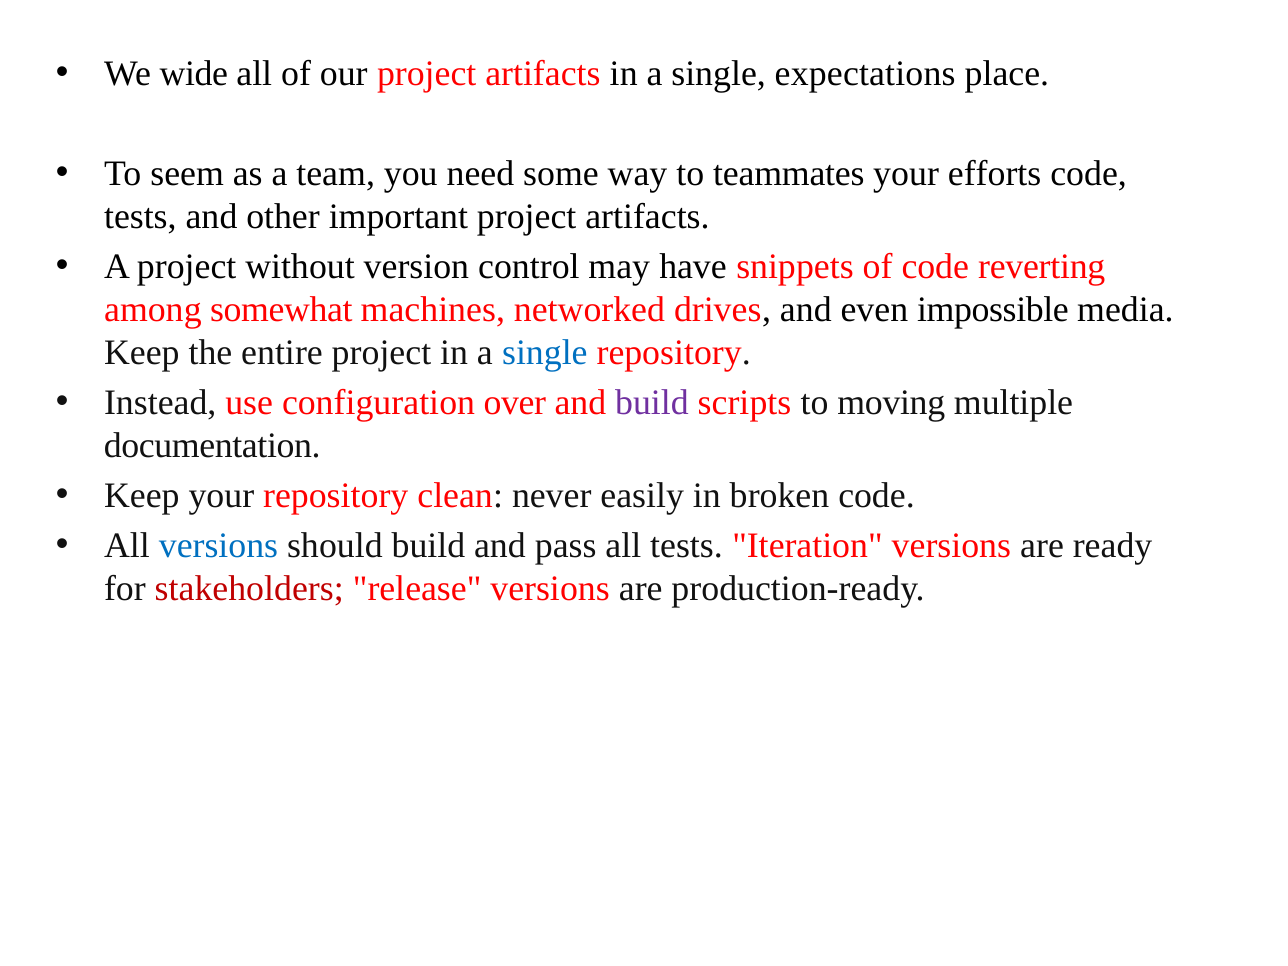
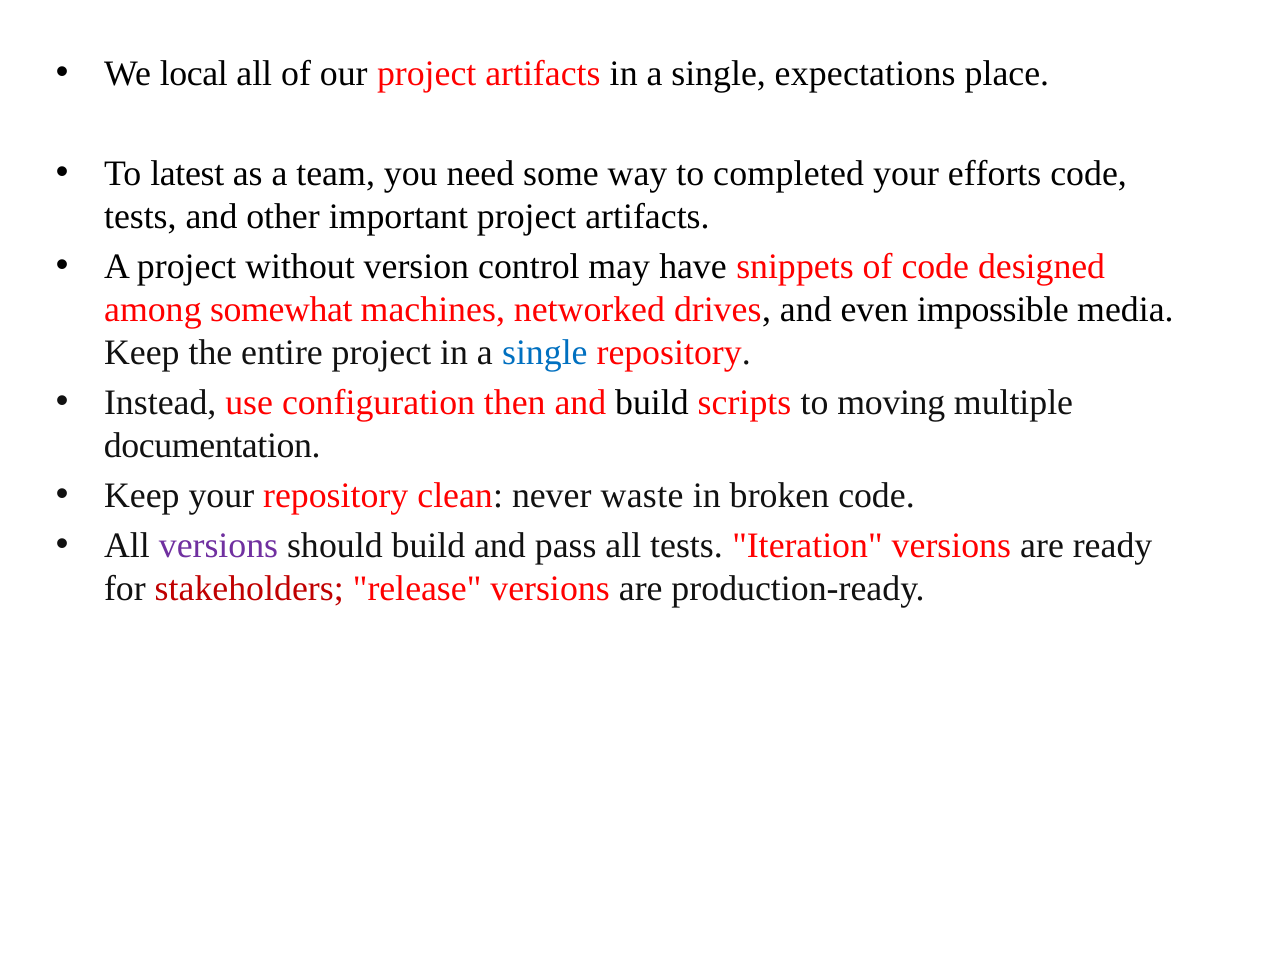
wide: wide -> local
seem: seem -> latest
teammates: teammates -> completed
reverting: reverting -> designed
over: over -> then
build at (652, 403) colour: purple -> black
easily: easily -> waste
versions at (218, 546) colour: blue -> purple
